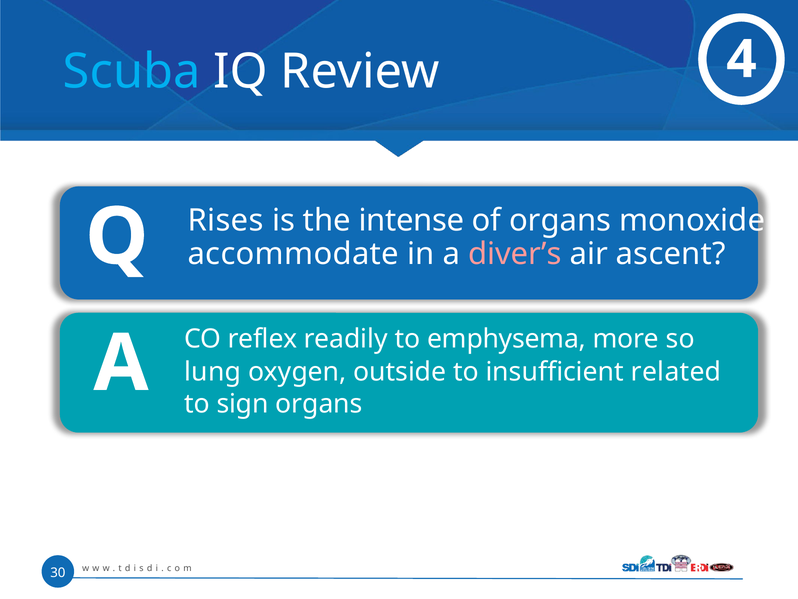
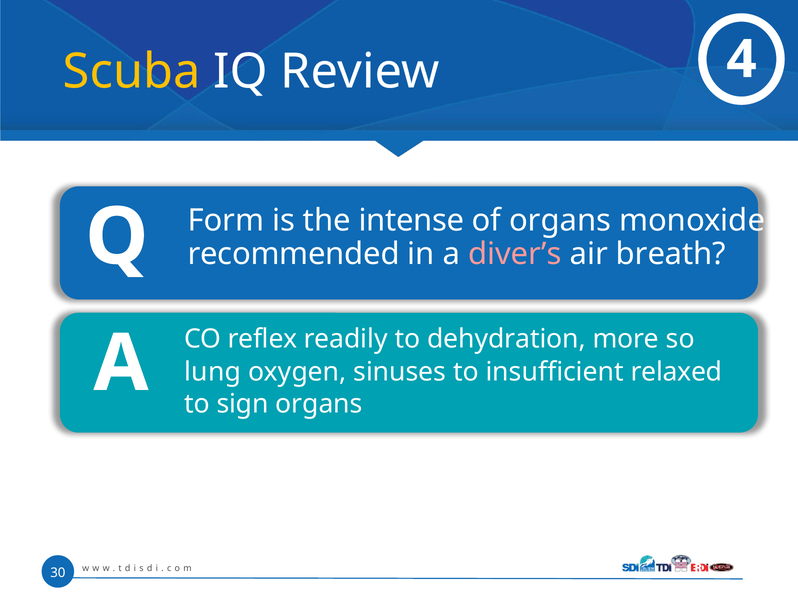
Scuba colour: light blue -> yellow
Rises: Rises -> Form
accommodate: accommodate -> recommended
ascent: ascent -> breath
emphysema: emphysema -> dehydration
outside: outside -> sinuses
related: related -> relaxed
